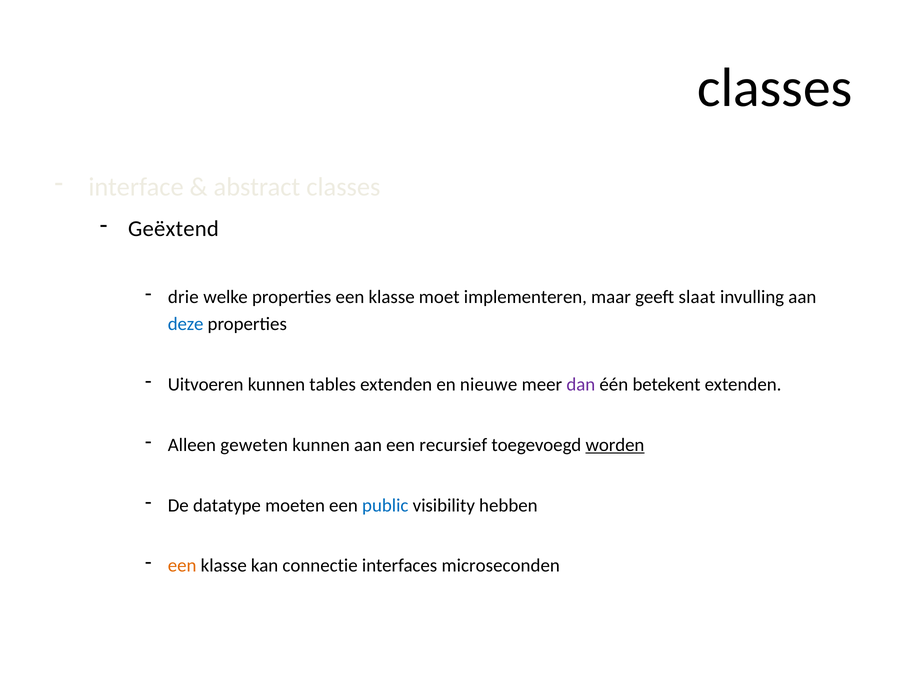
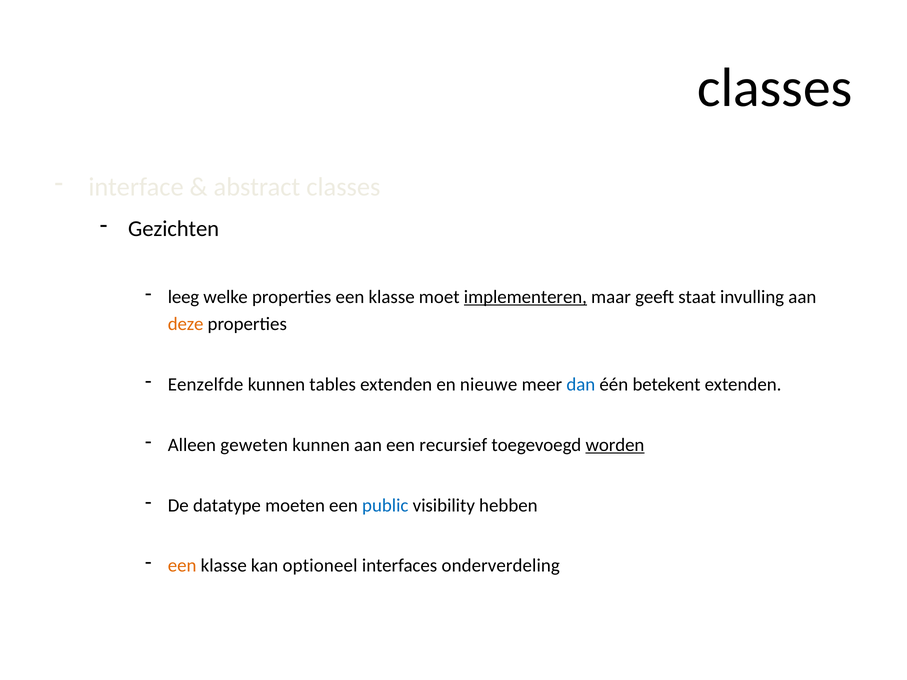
Geëxtend: Geëxtend -> Gezichten
drie: drie -> leeg
implementeren underline: none -> present
slaat: slaat -> staat
deze colour: blue -> orange
Uitvoeren: Uitvoeren -> Eenzelfde
dan colour: purple -> blue
connectie: connectie -> optioneel
microseconden: microseconden -> onderverdeling
